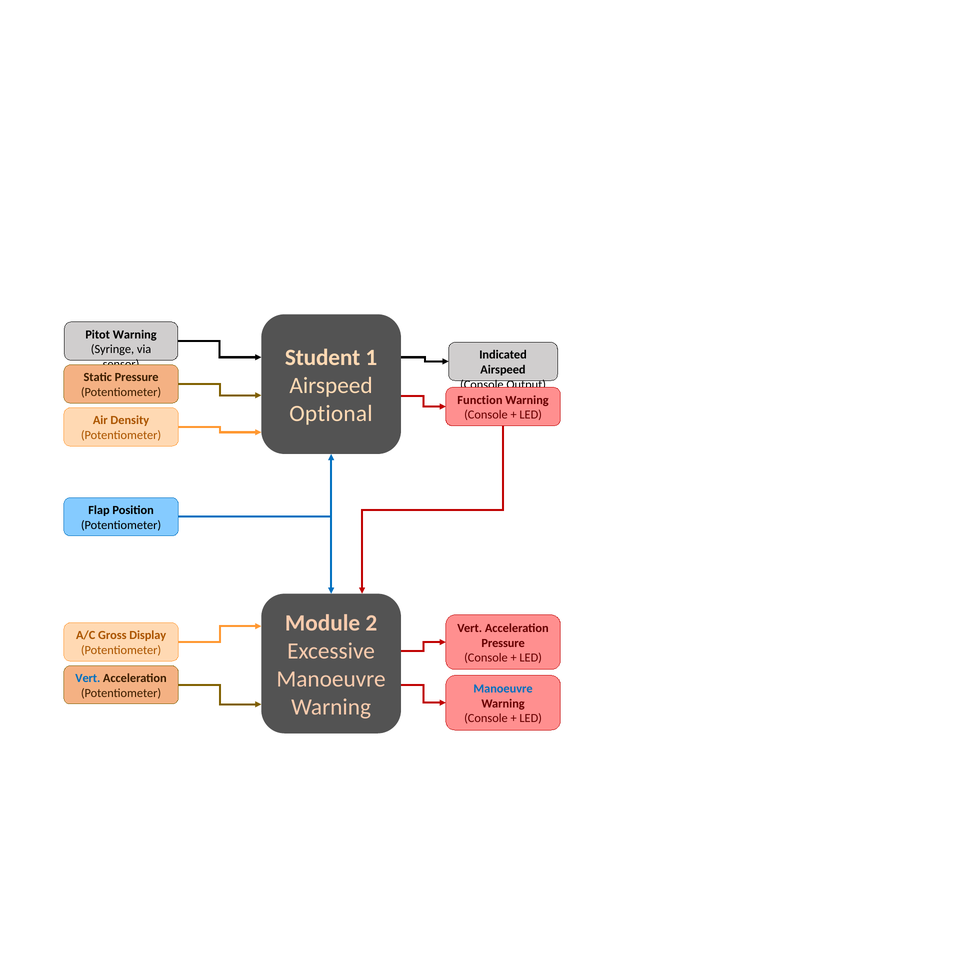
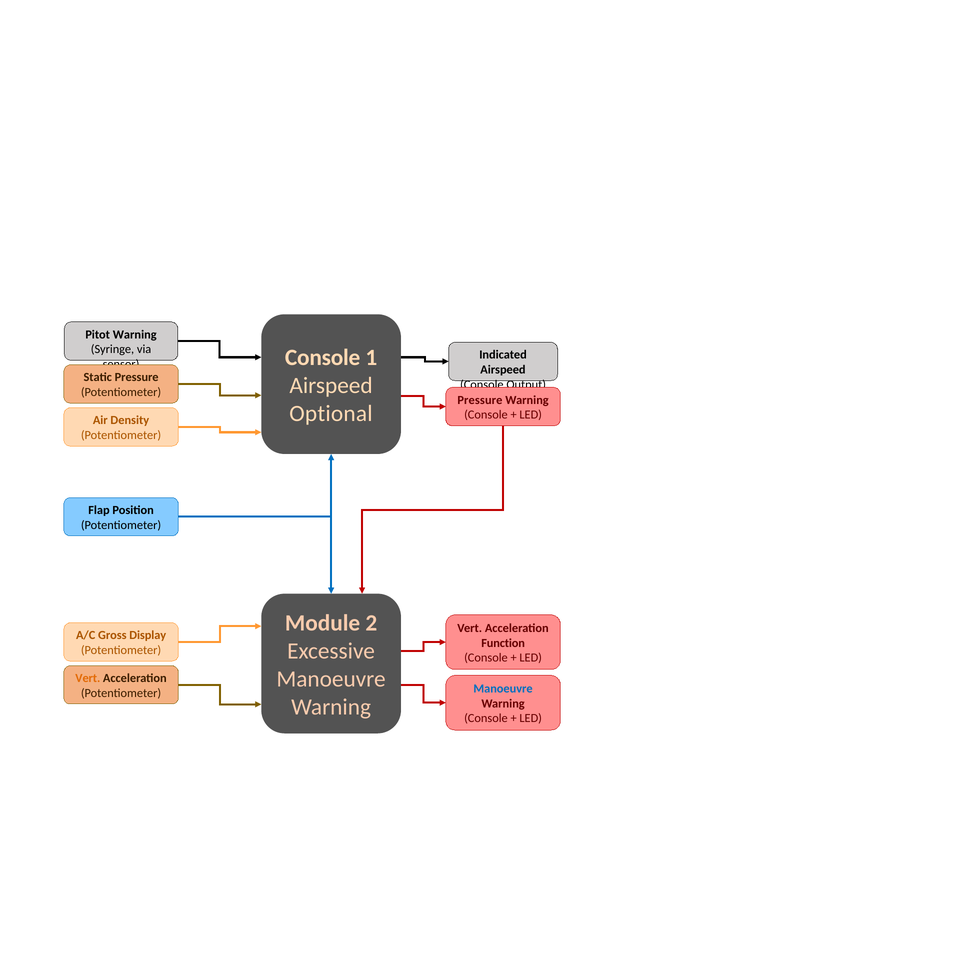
Student at (323, 358): Student -> Console
Function at (480, 400): Function -> Pressure
Pressure at (503, 643): Pressure -> Function
Vert at (88, 678) colour: blue -> orange
